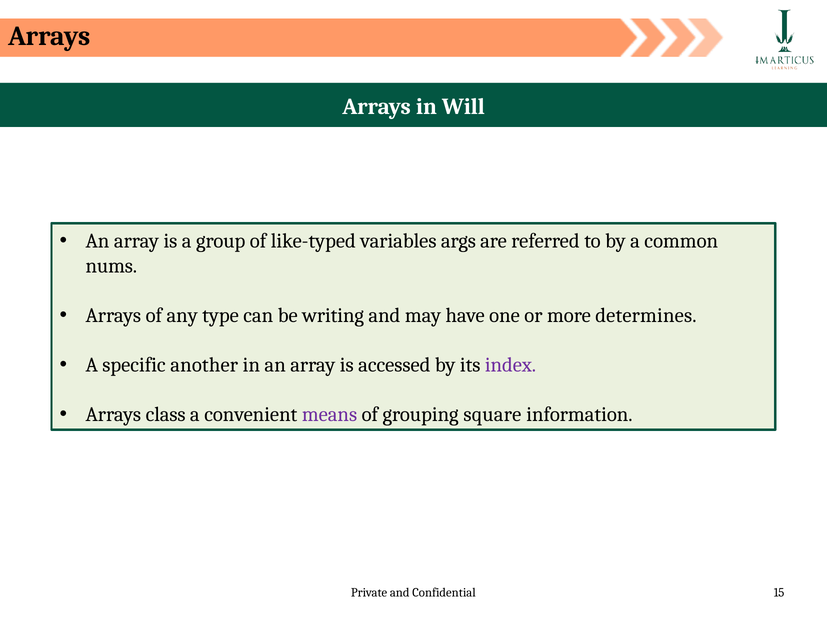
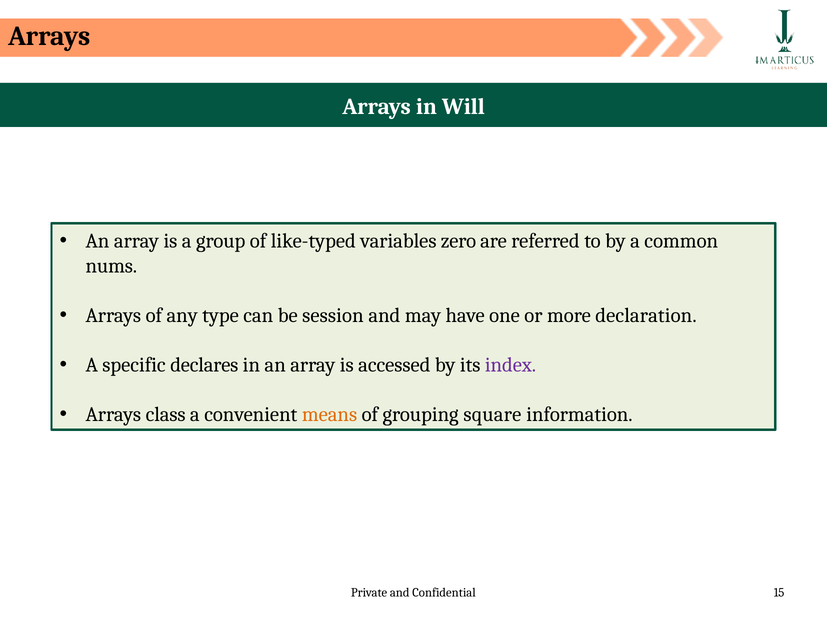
args: args -> zero
writing: writing -> session
determines: determines -> declaration
another: another -> declares
means colour: purple -> orange
